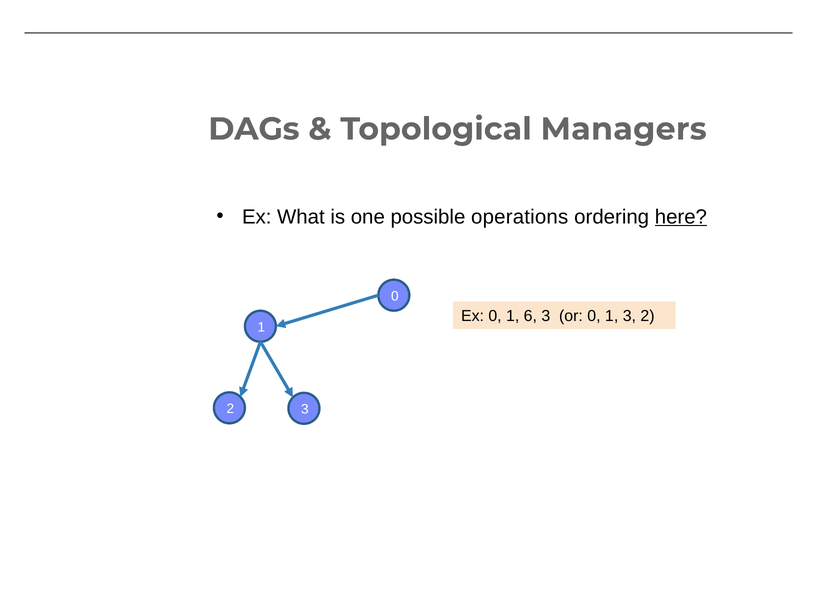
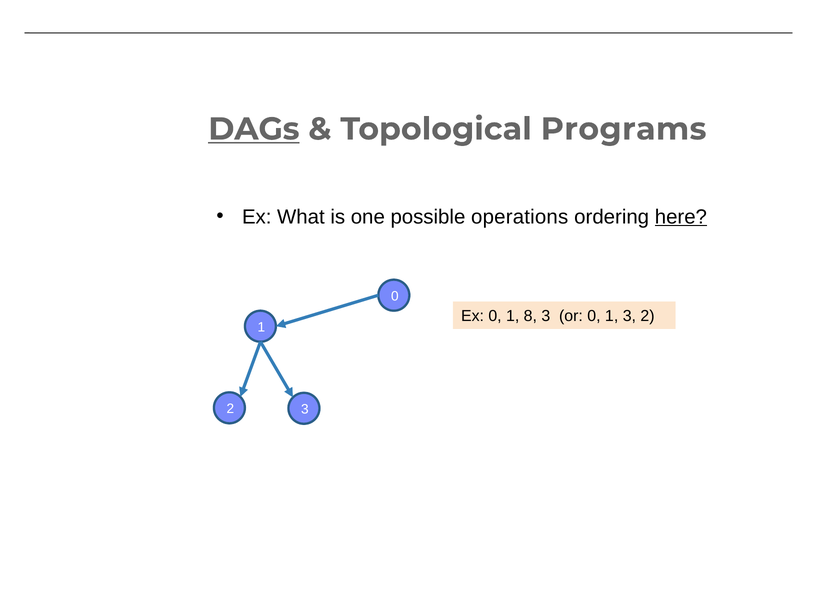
DAGs underline: none -> present
Managers: Managers -> Programs
6: 6 -> 8
